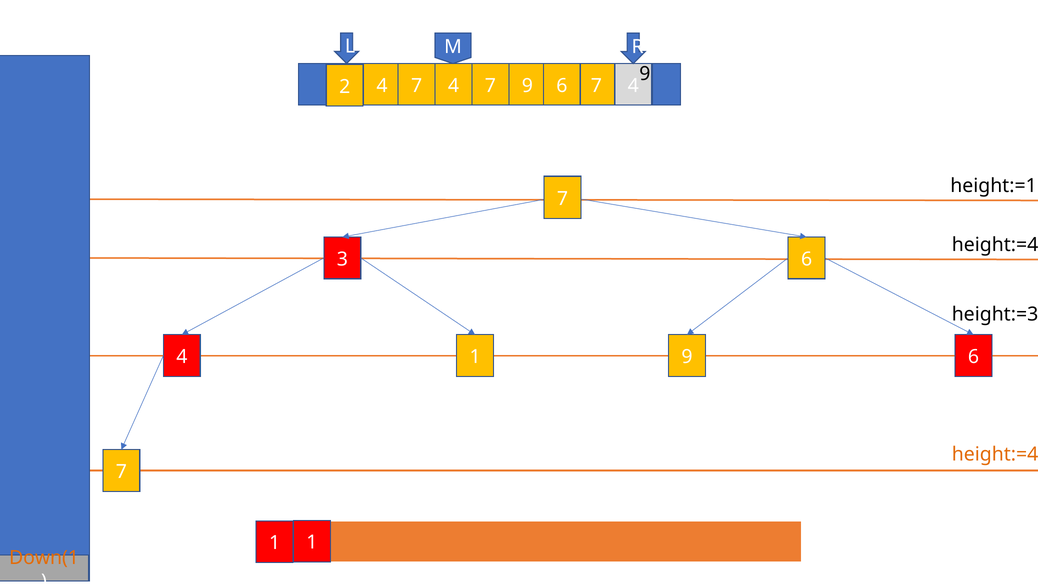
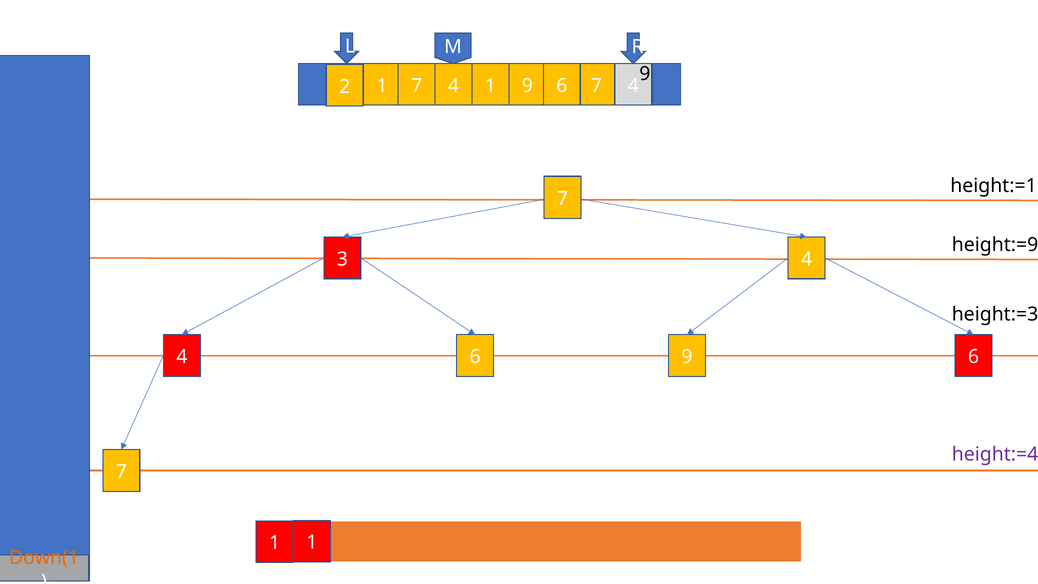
4 at (382, 86): 4 -> 1
4 7: 7 -> 1
height:=4 at (995, 245): height:=4 -> height:=9
3 6: 6 -> 4
4 1: 1 -> 6
height:=4 at (995, 454) colour: orange -> purple
